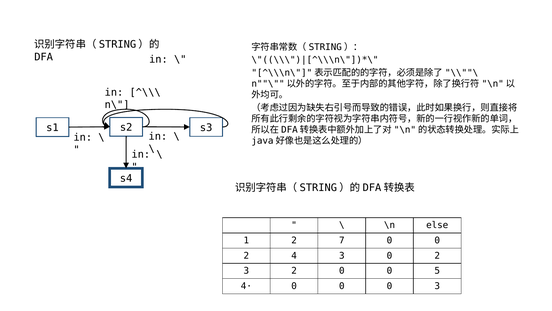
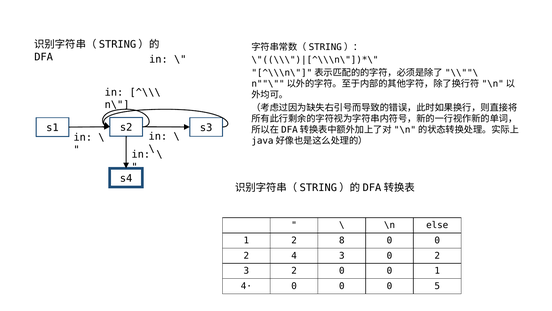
7: 7 -> 8
0 5: 5 -> 1
0 3: 3 -> 5
